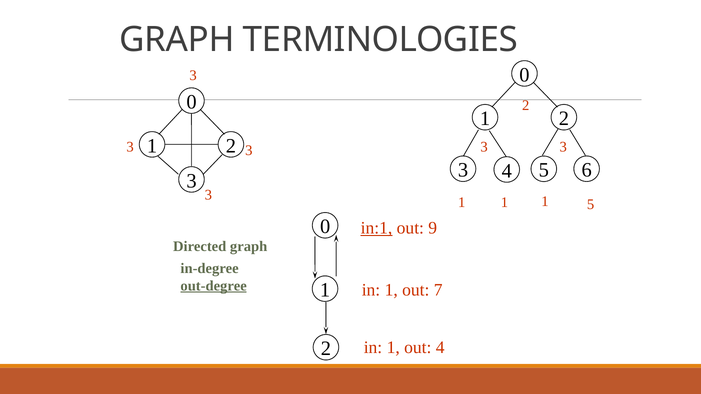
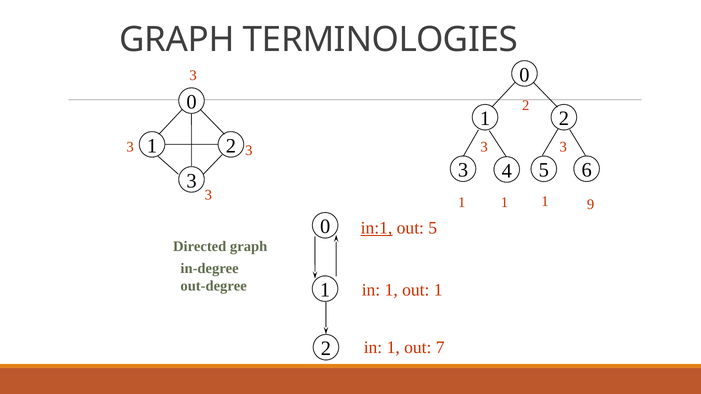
1 5: 5 -> 9
out 9: 9 -> 5
out-degree underline: present -> none
out 7: 7 -> 1
out 4: 4 -> 7
